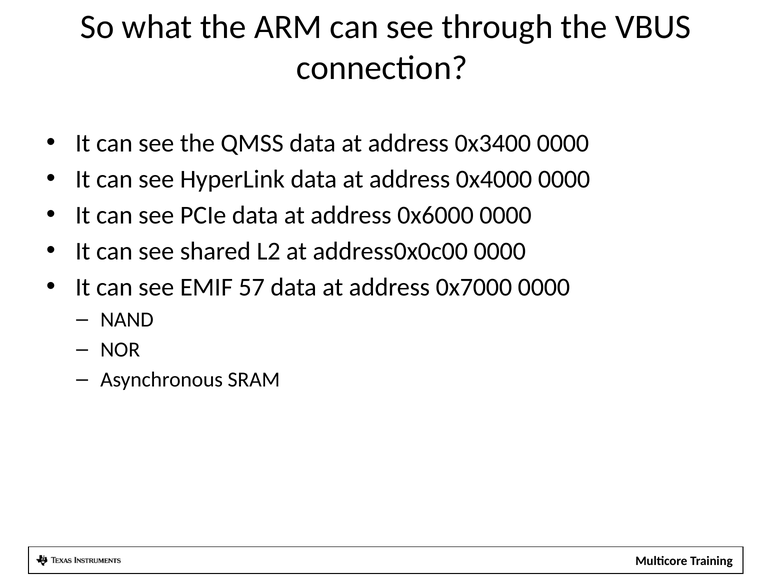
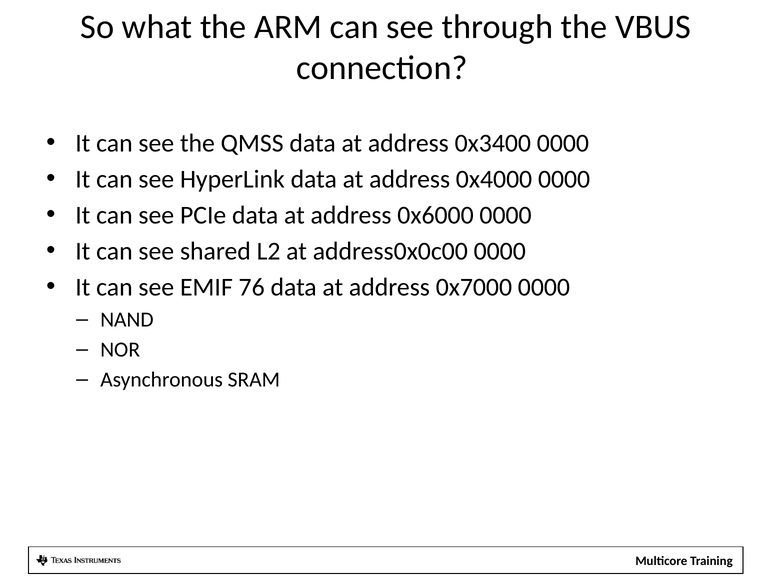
57: 57 -> 76
